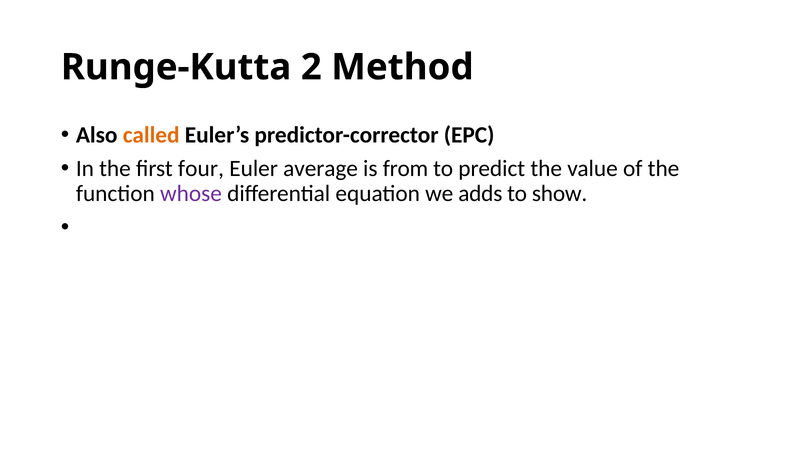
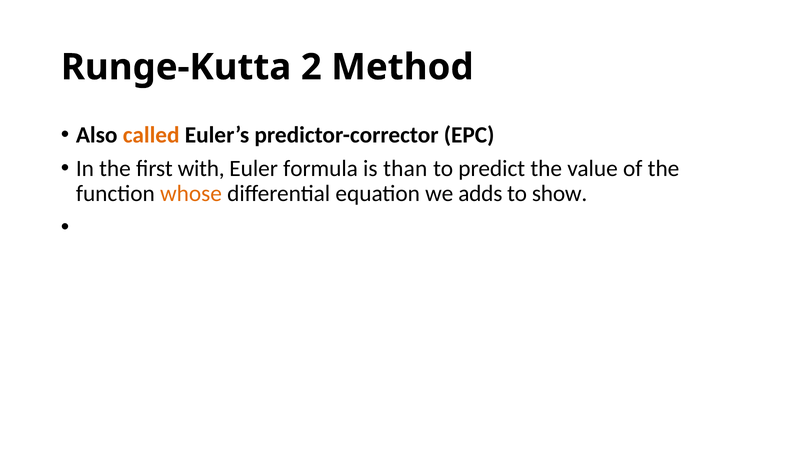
four: four -> with
average: average -> formula
from: from -> than
whose colour: purple -> orange
